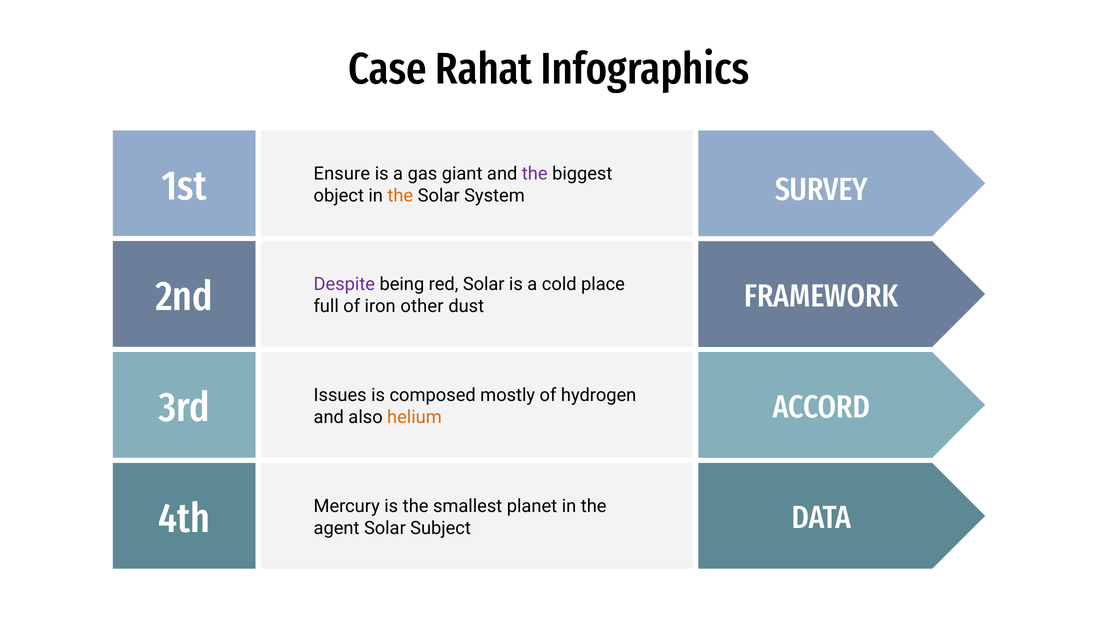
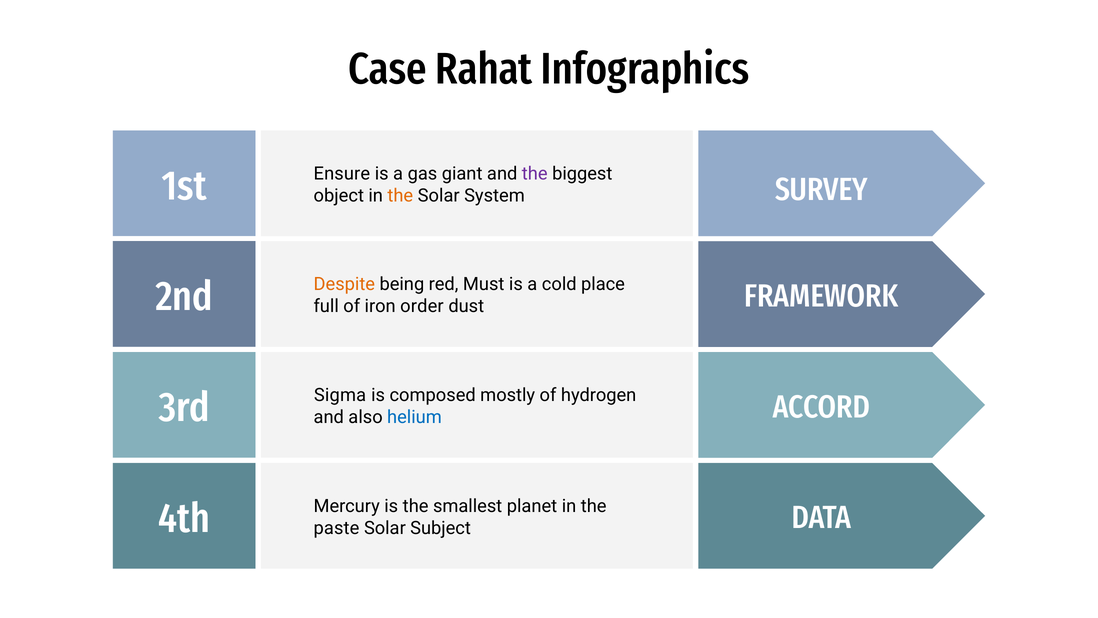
Despite colour: purple -> orange
red Solar: Solar -> Must
other: other -> order
Issues: Issues -> Sigma
helium colour: orange -> blue
agent: agent -> paste
